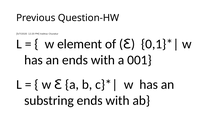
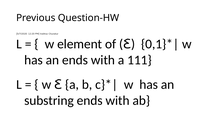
001: 001 -> 111
